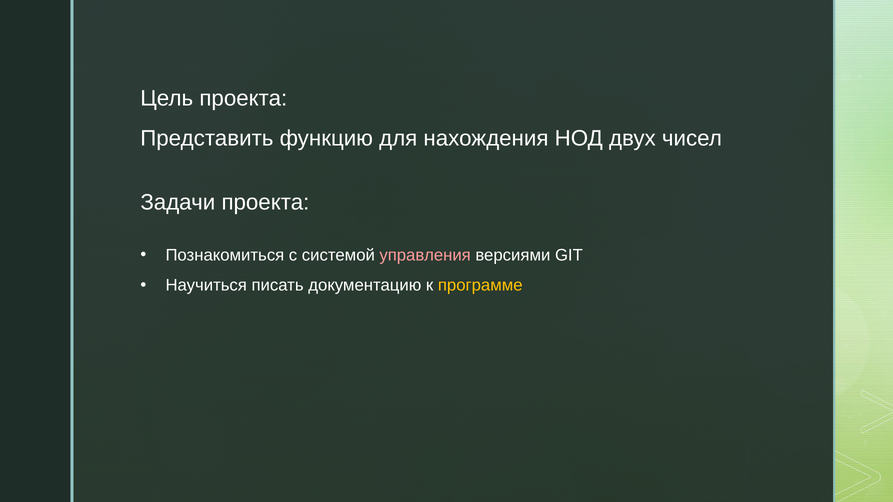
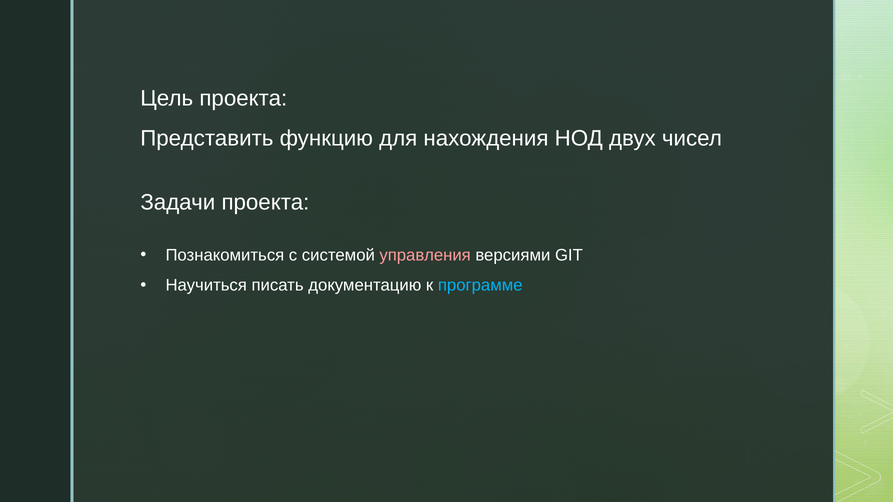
программе colour: yellow -> light blue
